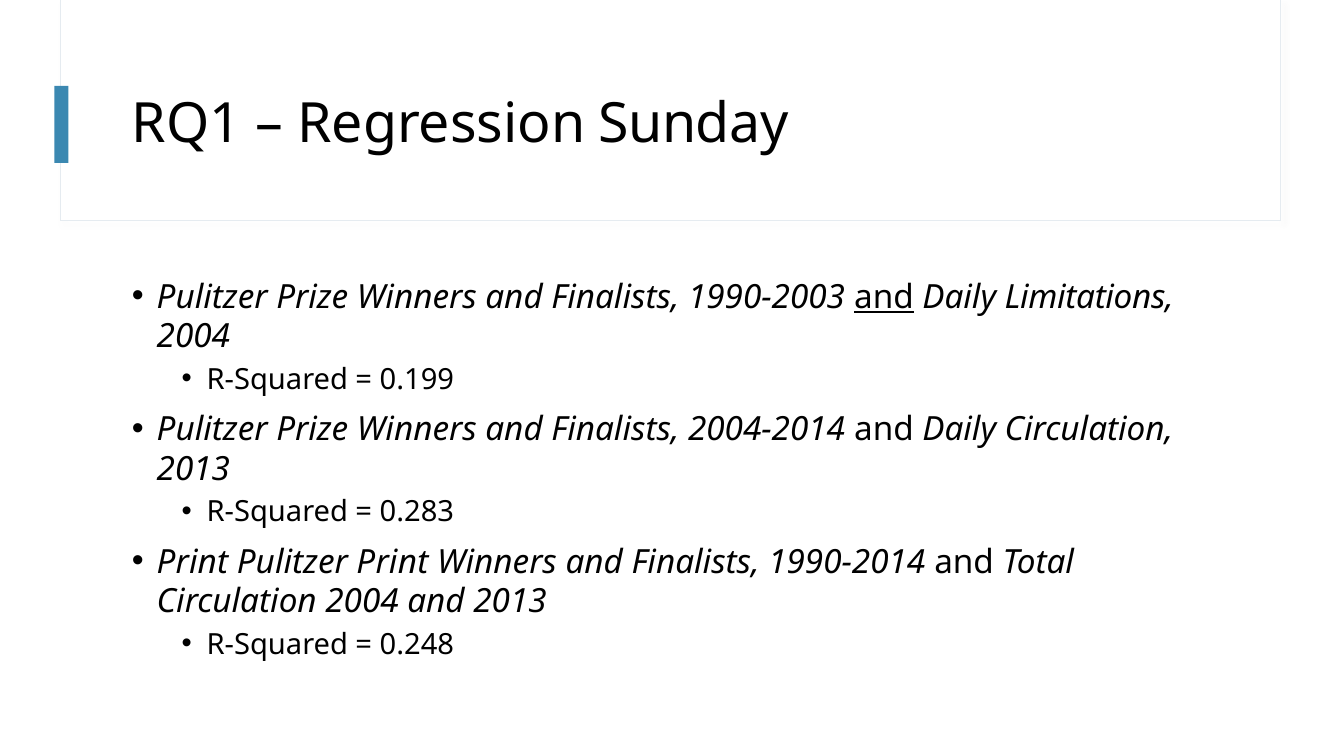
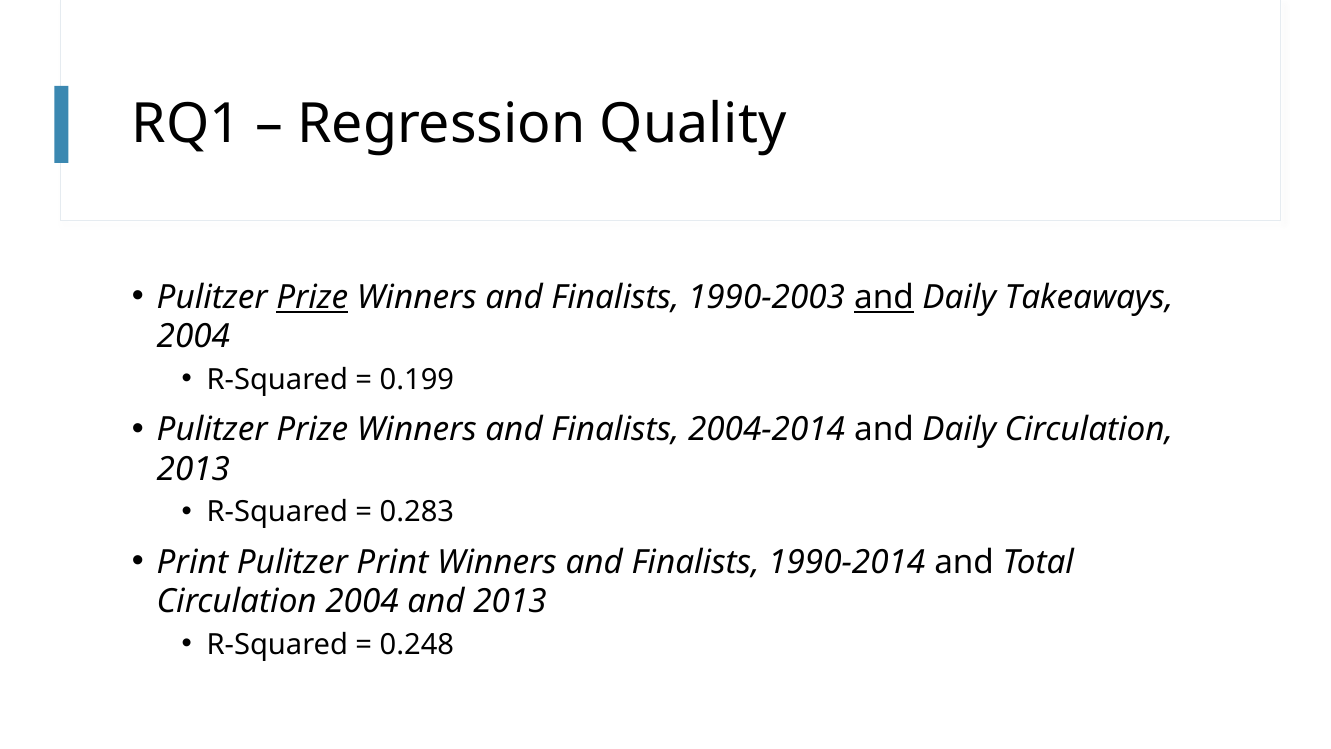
Sunday: Sunday -> Quality
Prize at (312, 297) underline: none -> present
Limitations: Limitations -> Takeaways
